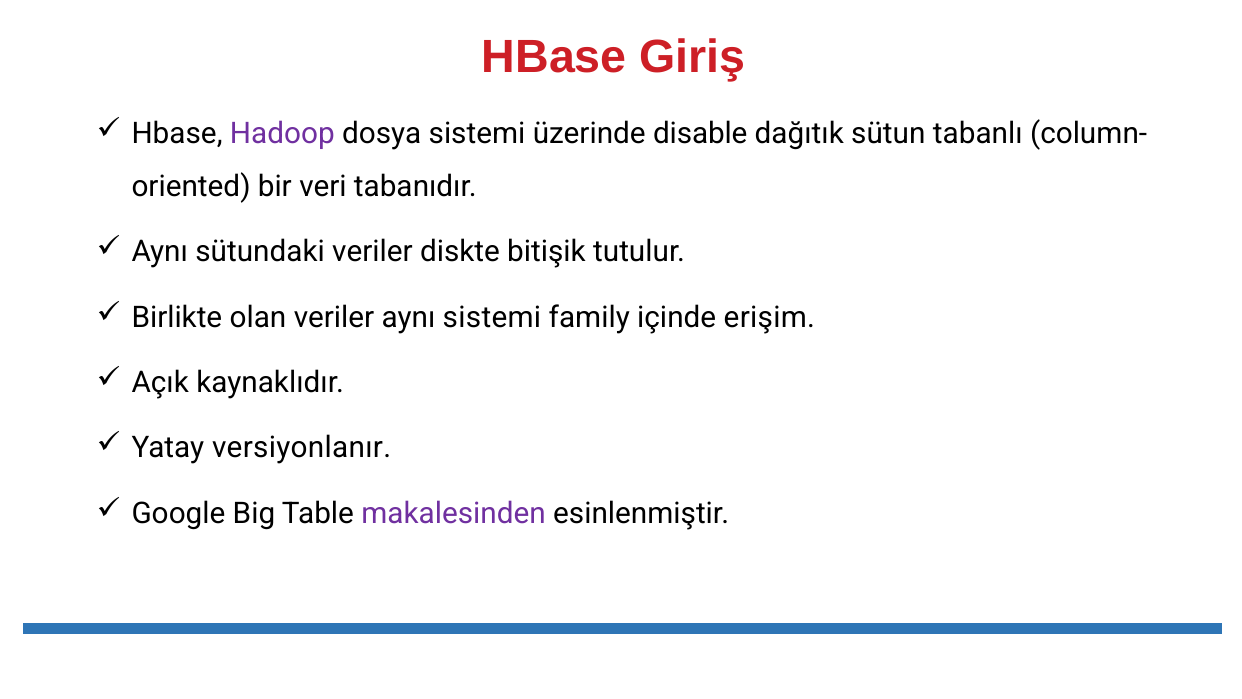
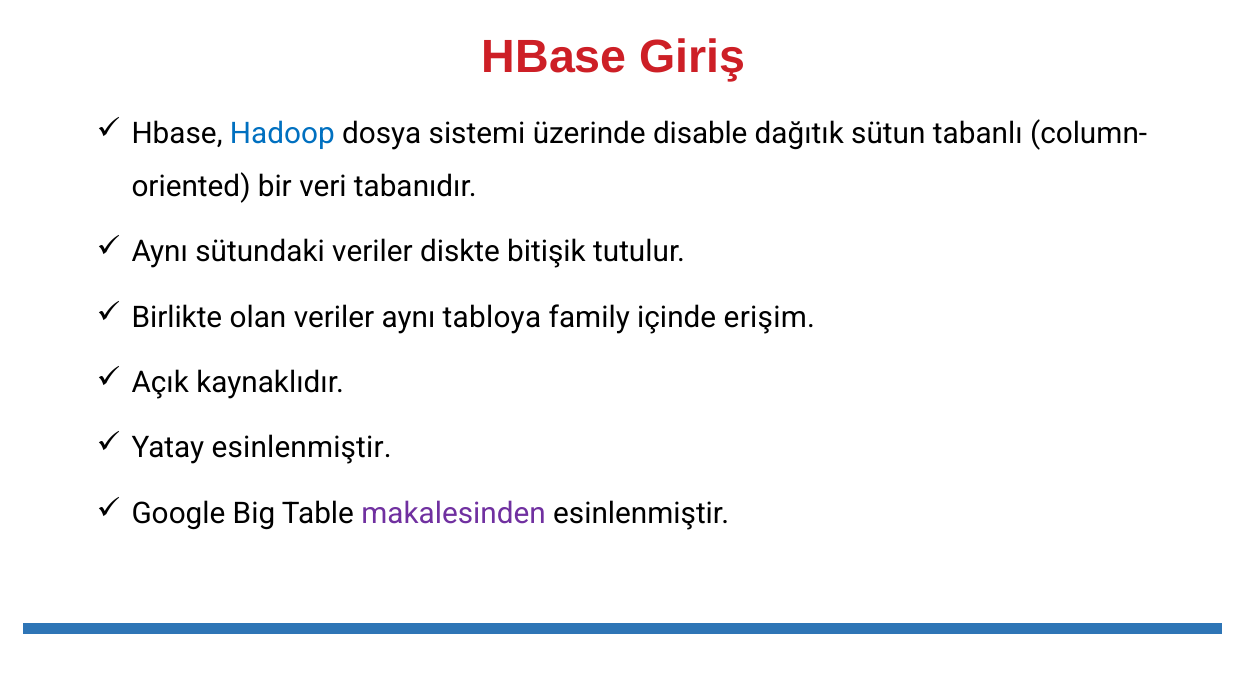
Hadoop colour: purple -> blue
aynı sistemi: sistemi -> tabloya
Yatay versiyonlanır: versiyonlanır -> esinlenmiştir
